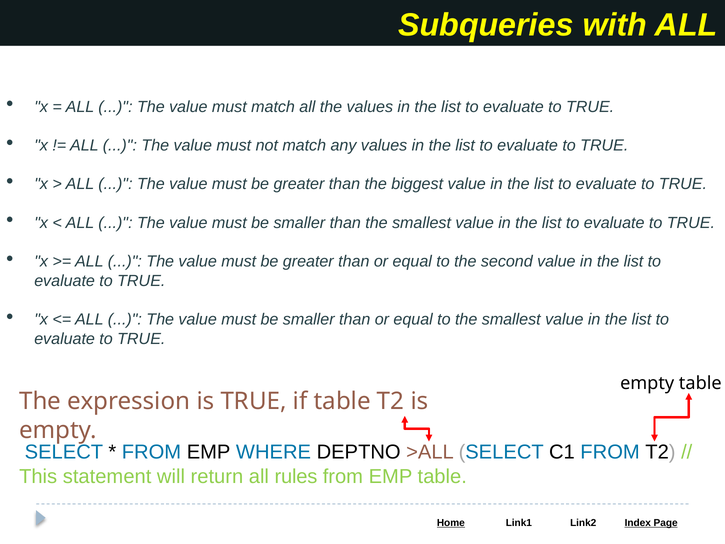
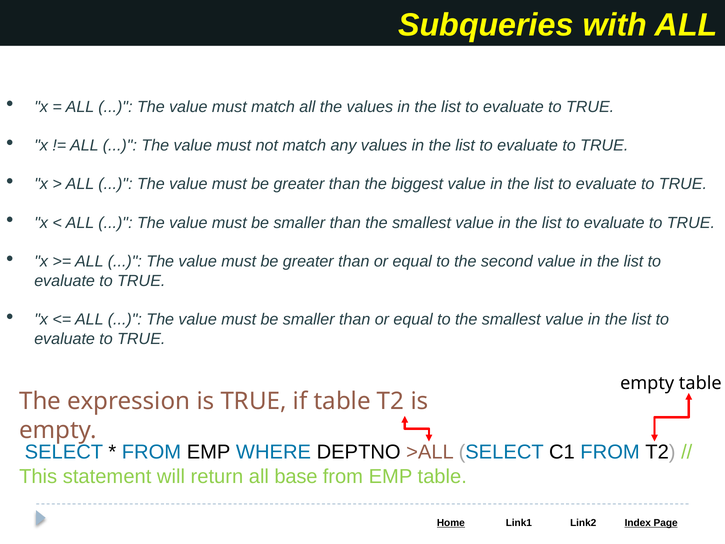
rules: rules -> base
